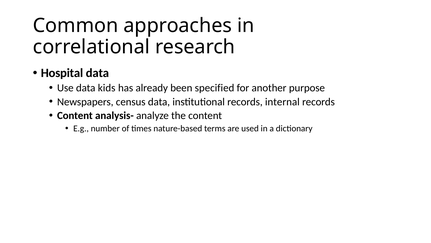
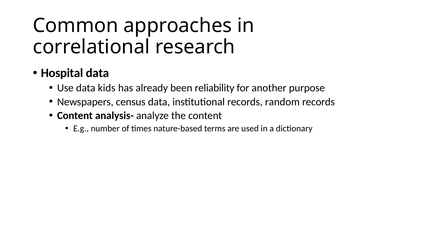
specified: specified -> reliability
internal: internal -> random
